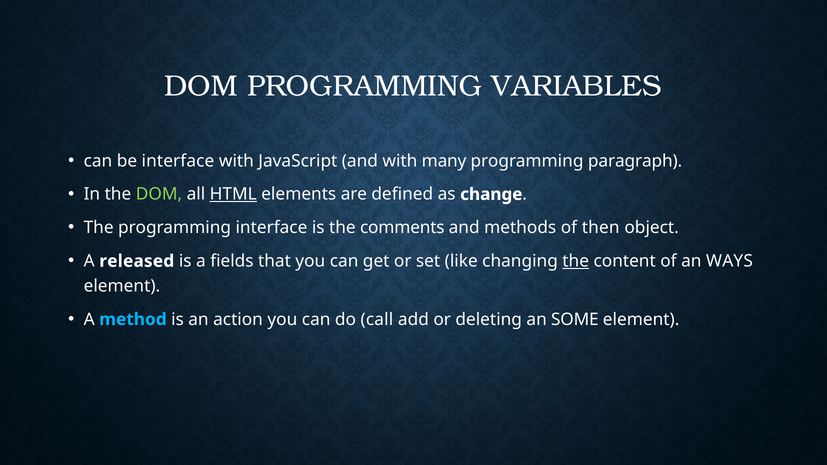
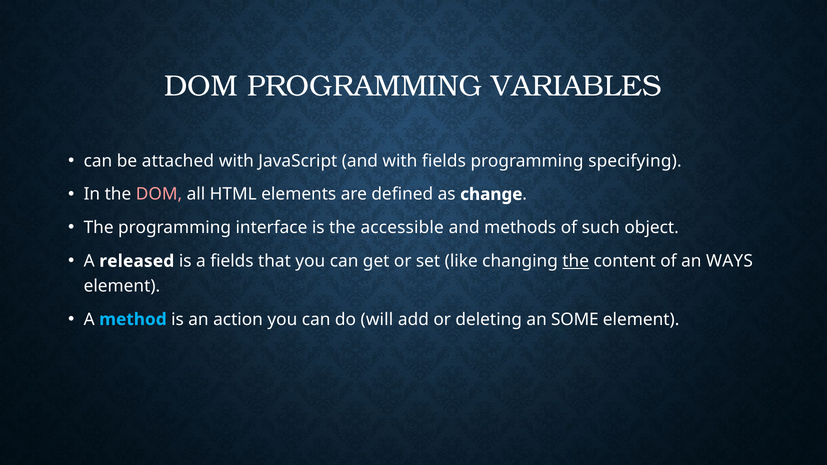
be interface: interface -> attached
with many: many -> fields
paragraph: paragraph -> specifying
DOM at (159, 194) colour: light green -> pink
HTML underline: present -> none
comments: comments -> accessible
then: then -> such
call: call -> will
